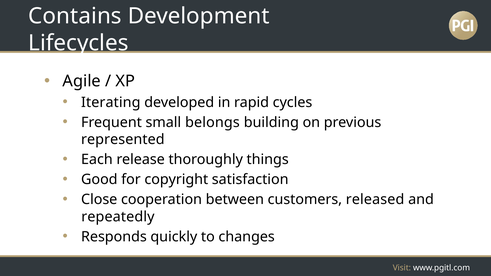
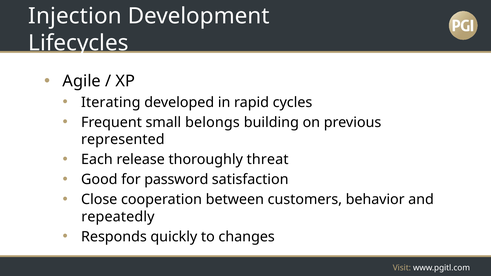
Contains: Contains -> Injection
things: things -> threat
copyright: copyright -> password
released: released -> behavior
